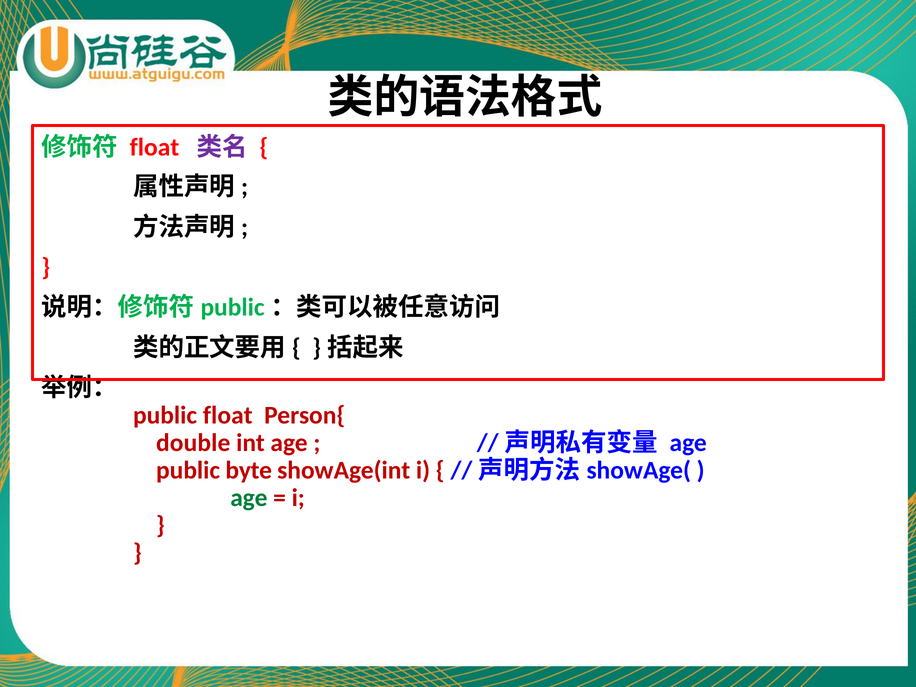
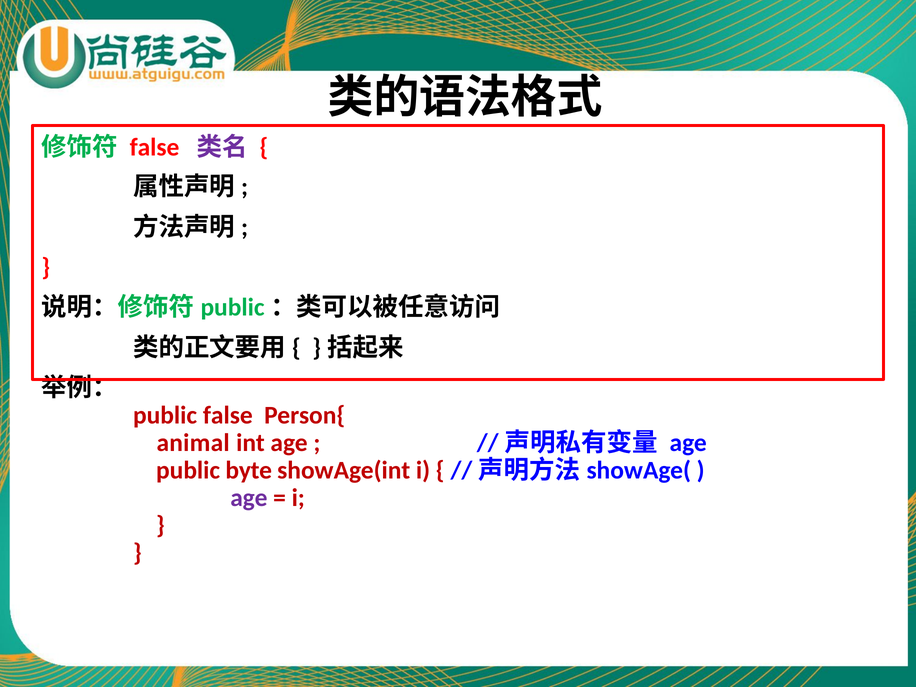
float at (154, 147): float -> false
public float: float -> false
double: double -> animal
age at (249, 498) colour: green -> purple
